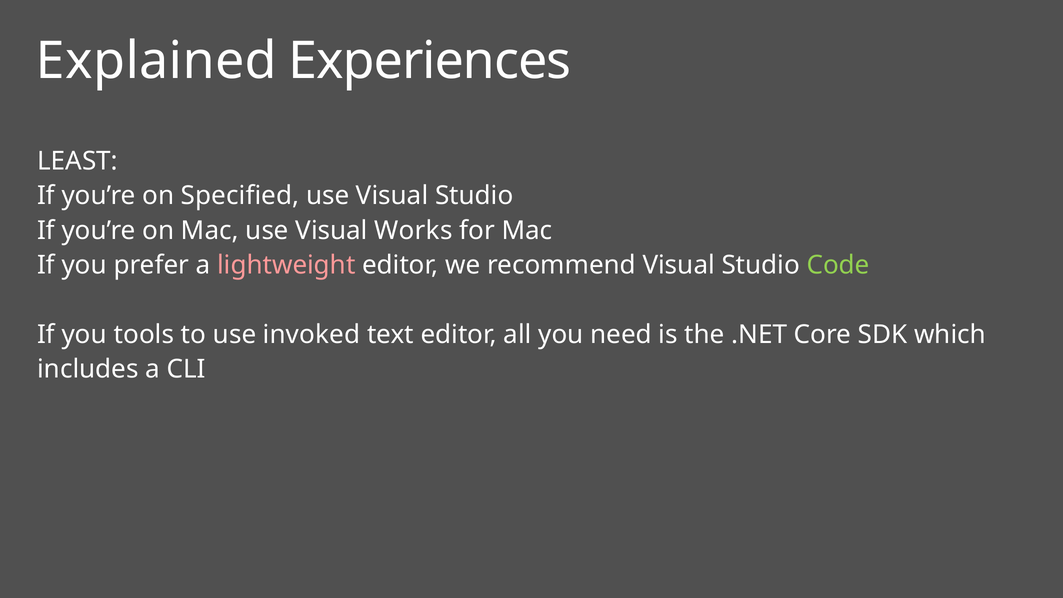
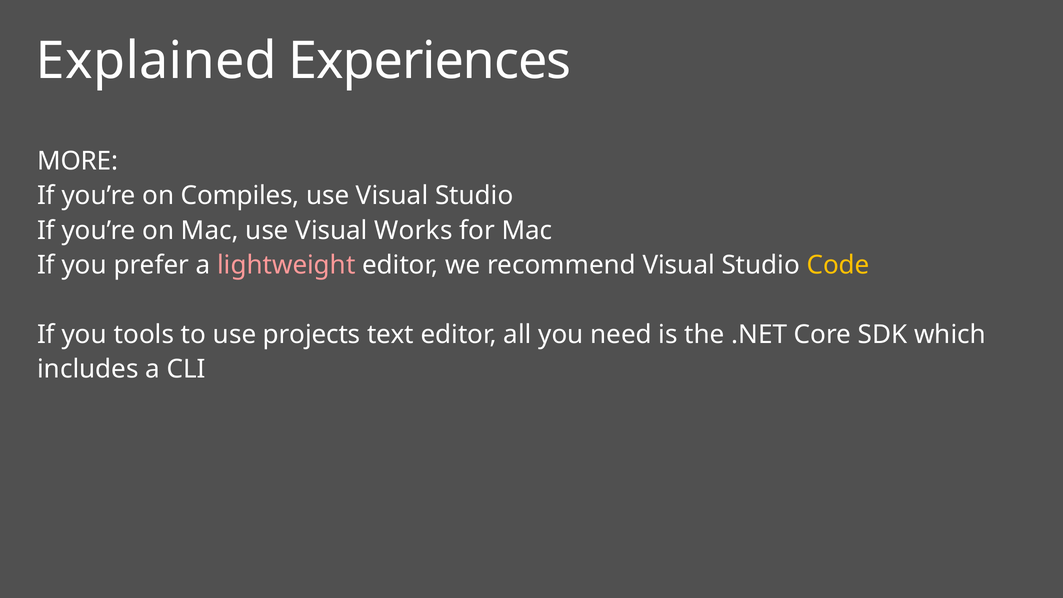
LEAST: LEAST -> MORE
Specified: Specified -> Compiles
Code colour: light green -> yellow
invoked: invoked -> projects
